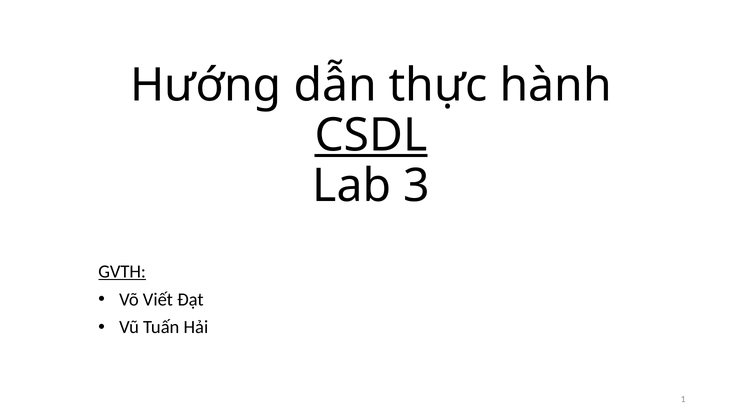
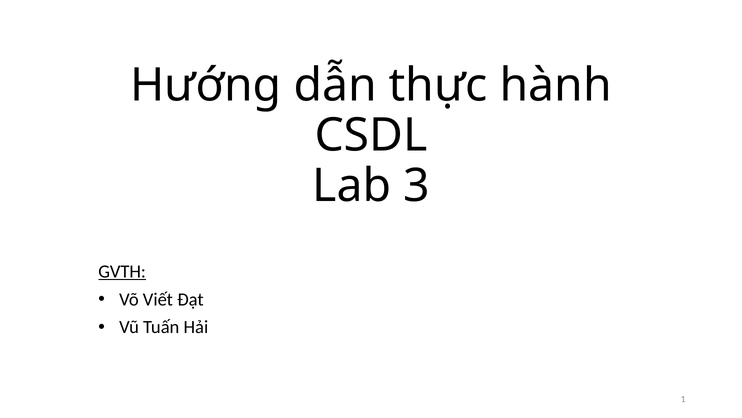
CSDL underline: present -> none
